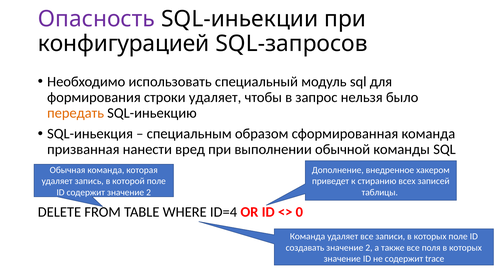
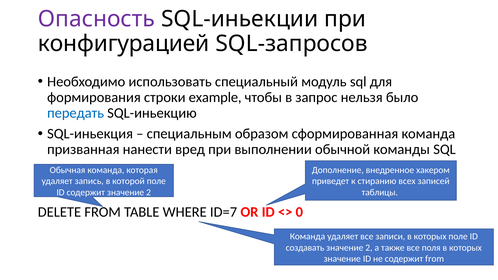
строки удаляет: удаляет -> example
передать colour: orange -> blue
ID=4: ID=4 -> ID=7
содержит trace: trace -> from
